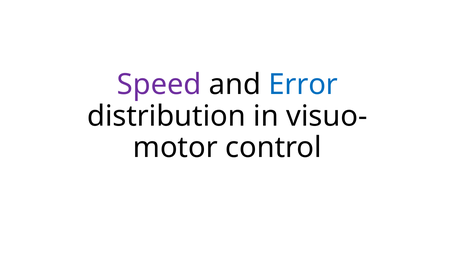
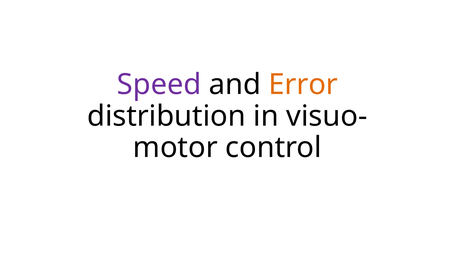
Error colour: blue -> orange
